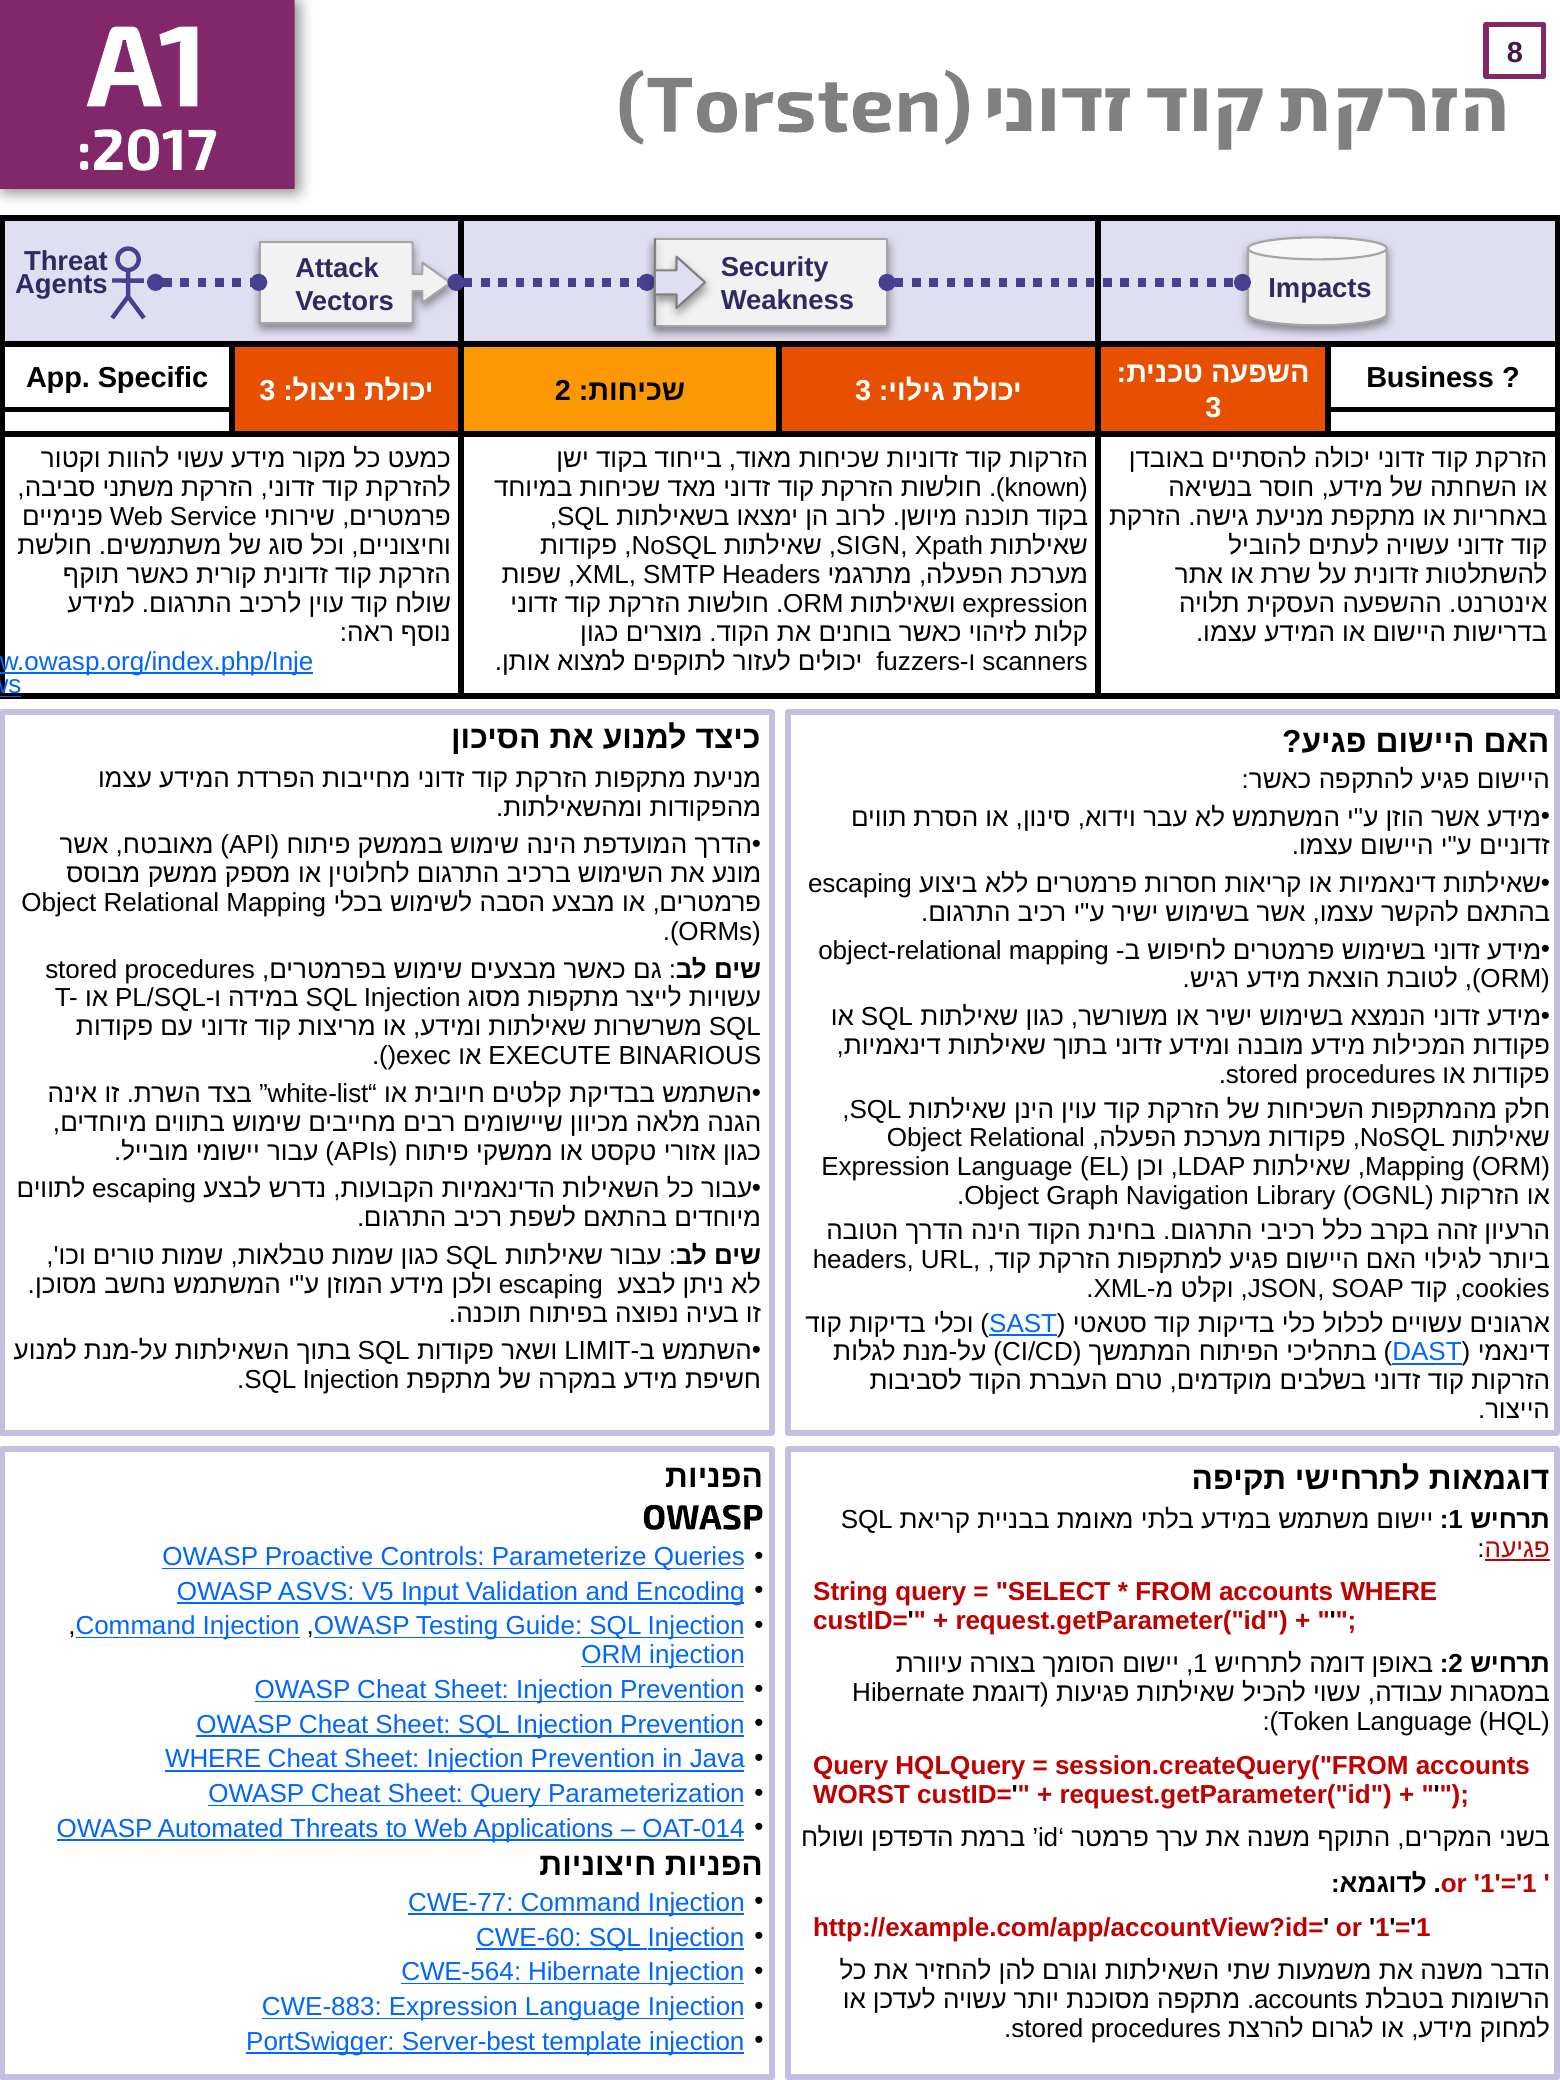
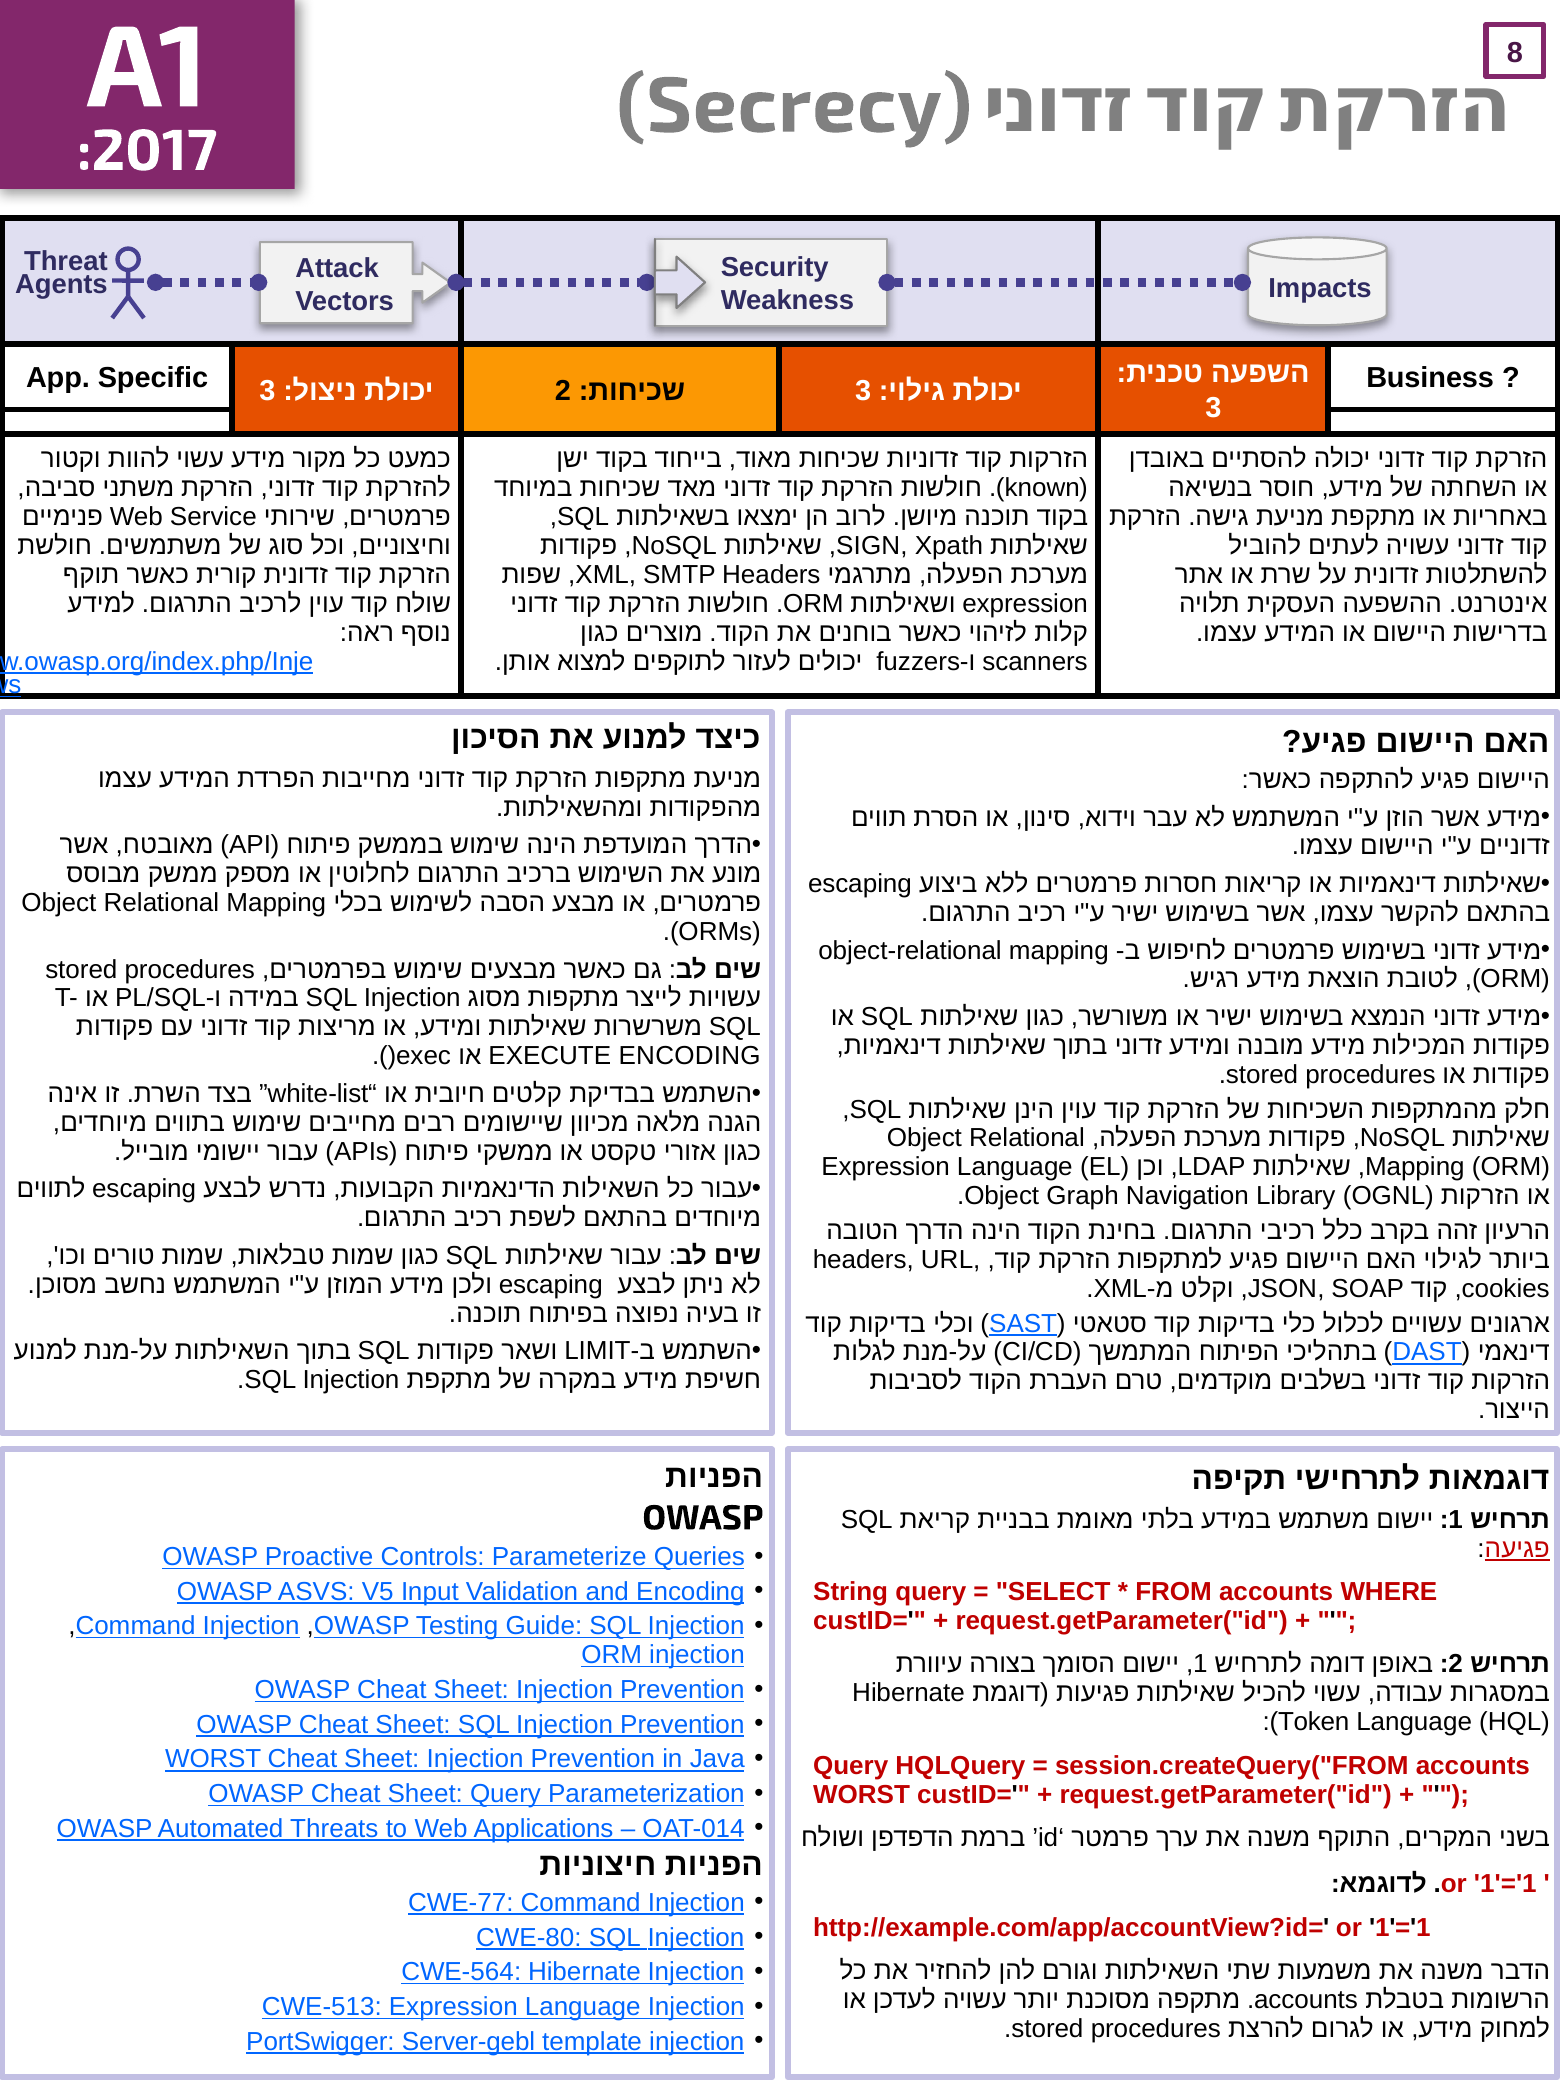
Torsten: Torsten -> Secrecy
EXECUTE BINARIOUS: BINARIOUS -> ENCODING
WHERE at (213, 1759): WHERE -> WORST
CWE-60: CWE-60 -> CWE-80
CWE-883: CWE-883 -> CWE-513
Server-best: Server-best -> Server-gebl
